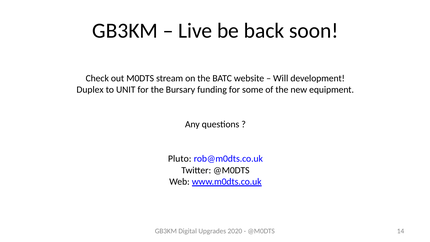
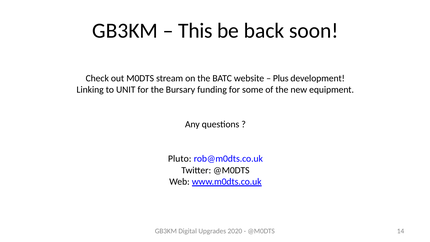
Live: Live -> This
Will: Will -> Plus
Duplex: Duplex -> Linking
